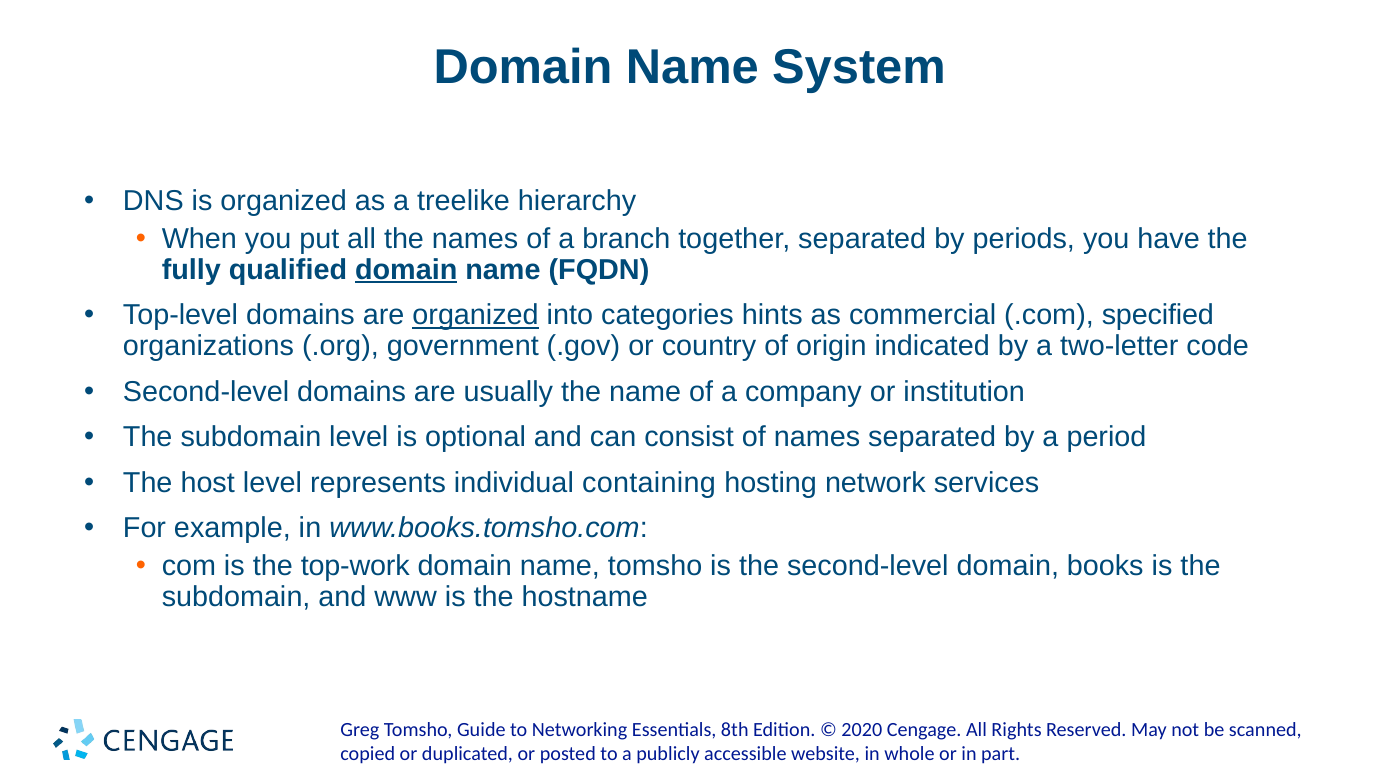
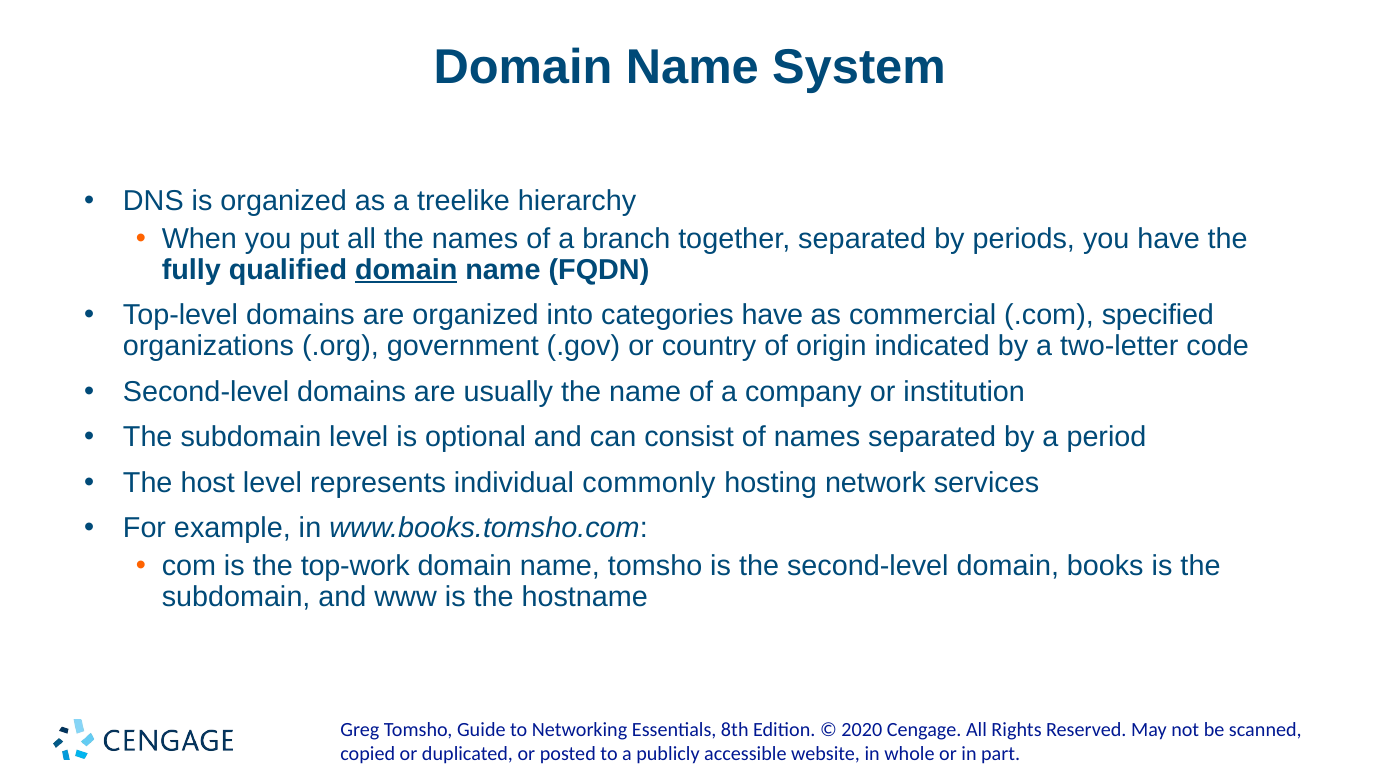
organized at (476, 316) underline: present -> none
categories hints: hints -> have
containing: containing -> commonly
